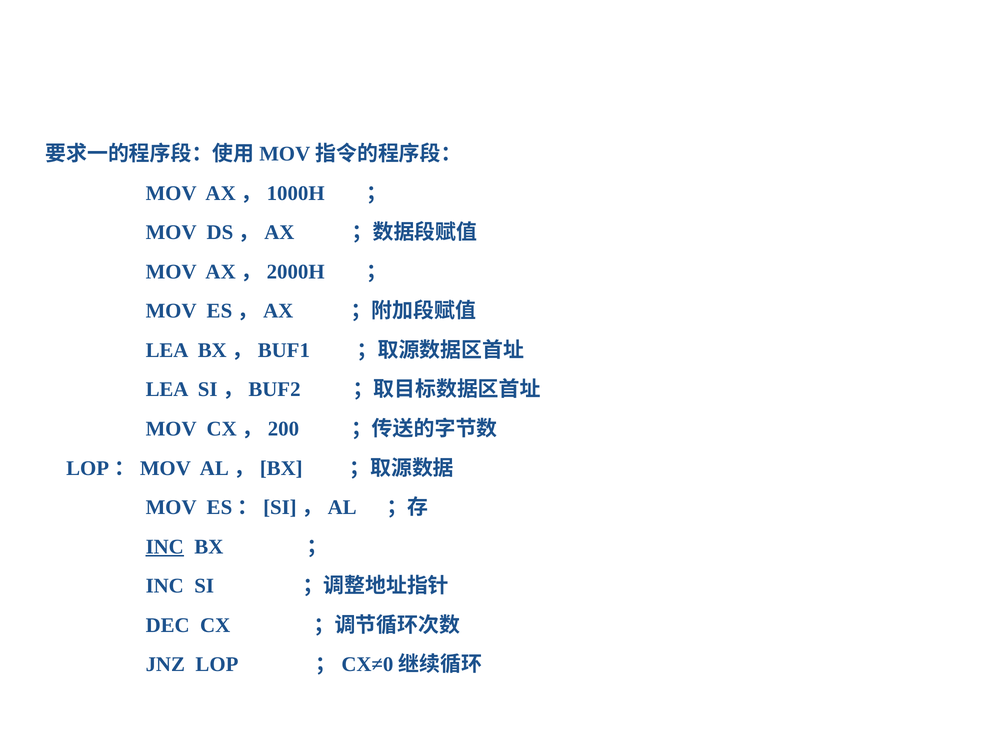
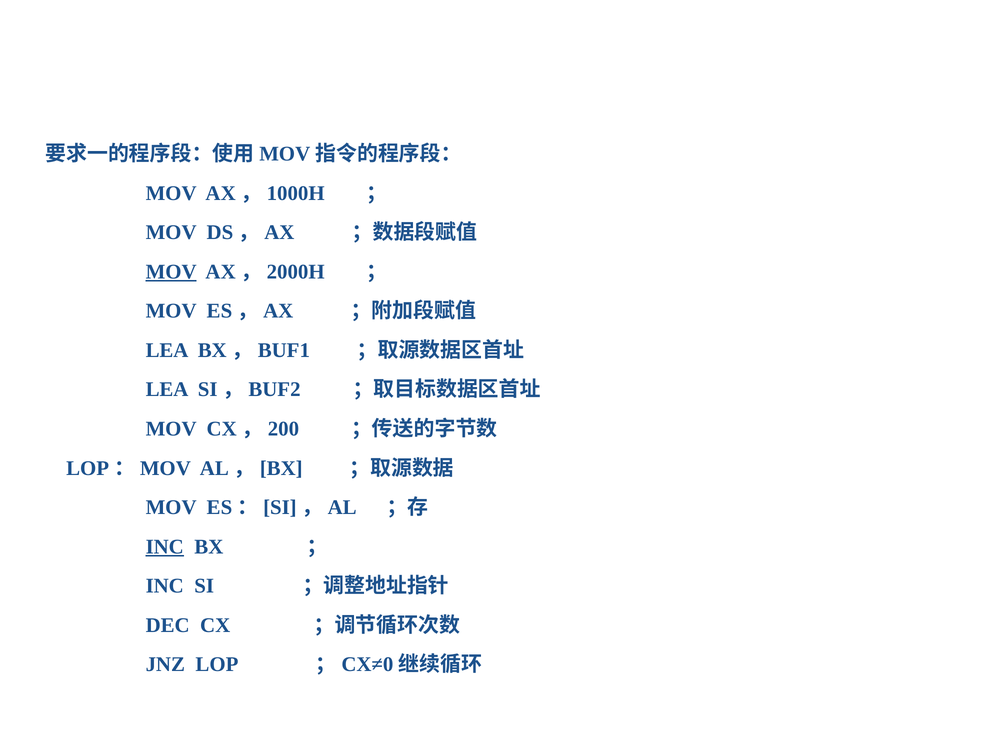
MOV at (171, 272) underline: none -> present
